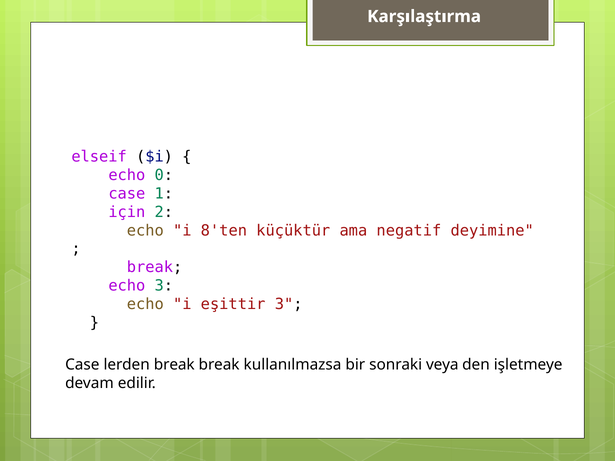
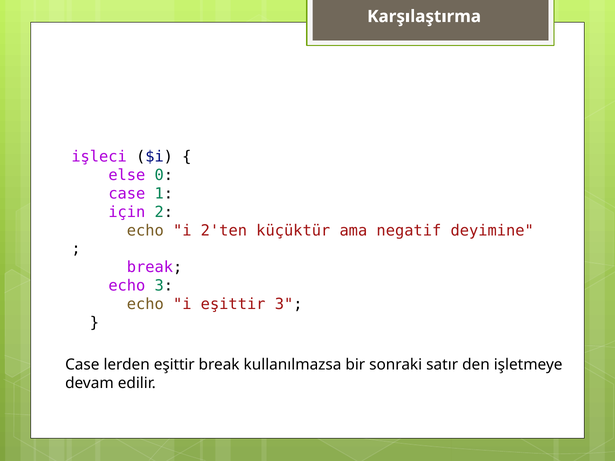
elseif: elseif -> işleci
echo at (127, 175): echo -> else
8'ten: 8'ten -> 2'ten
lerden break: break -> eşittir
veya: veya -> satır
